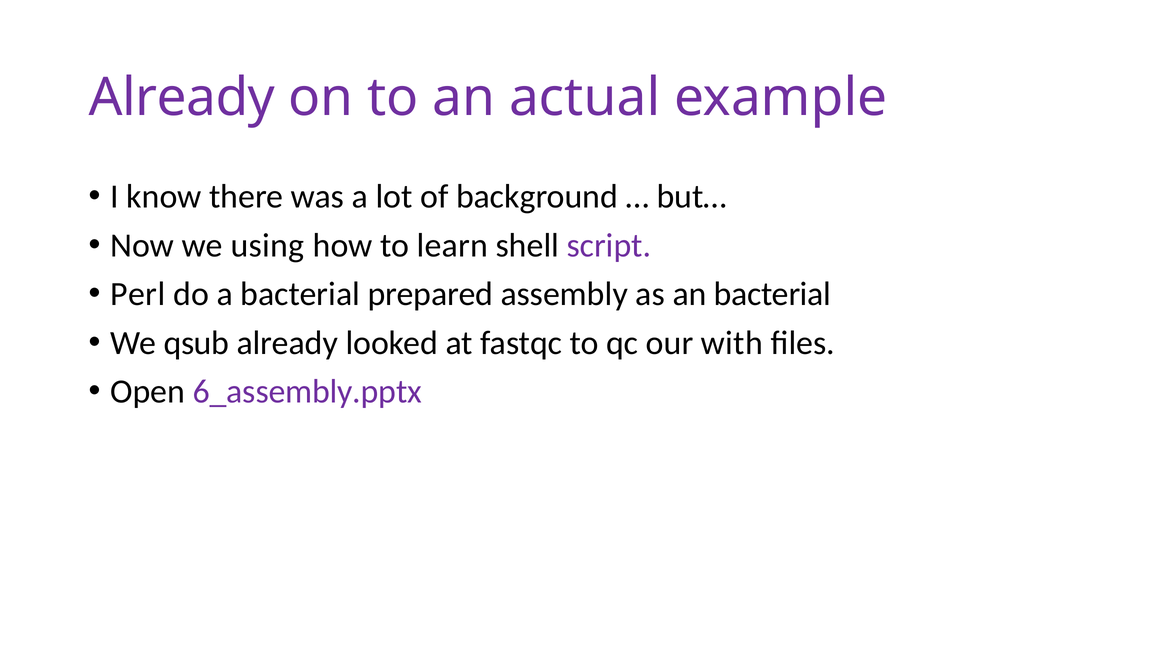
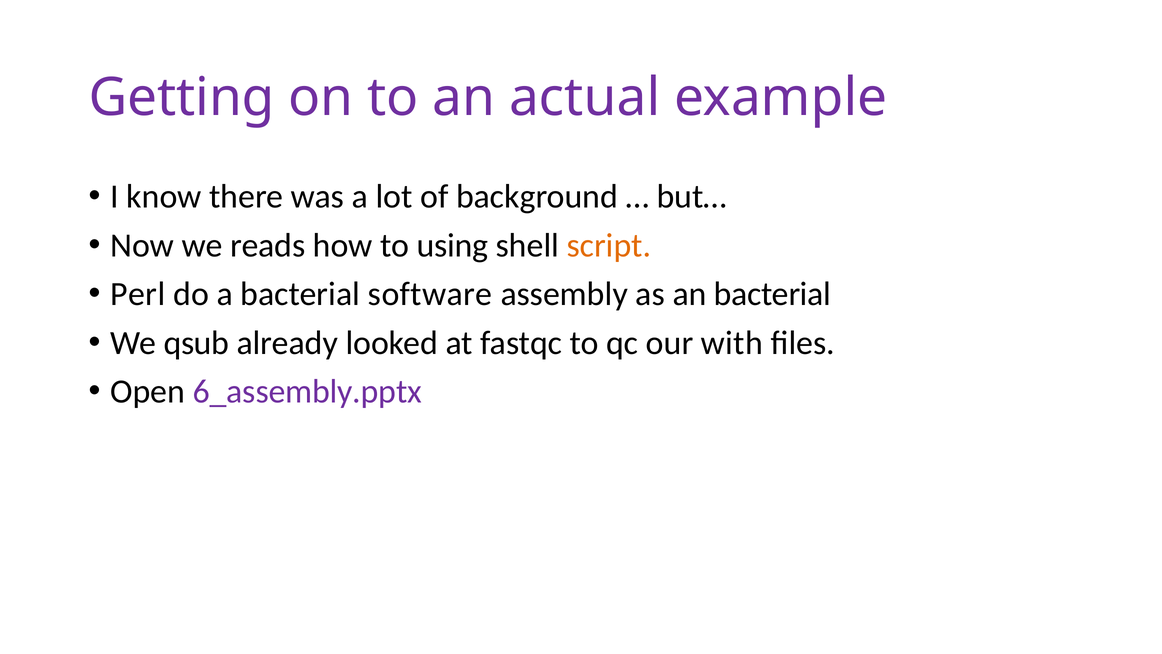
Already at (182, 98): Already -> Getting
using: using -> reads
learn: learn -> using
script colour: purple -> orange
prepared: prepared -> software
